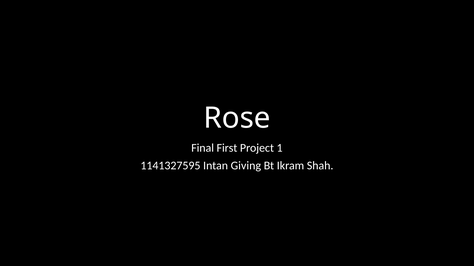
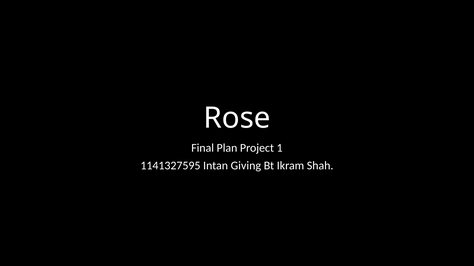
First: First -> Plan
